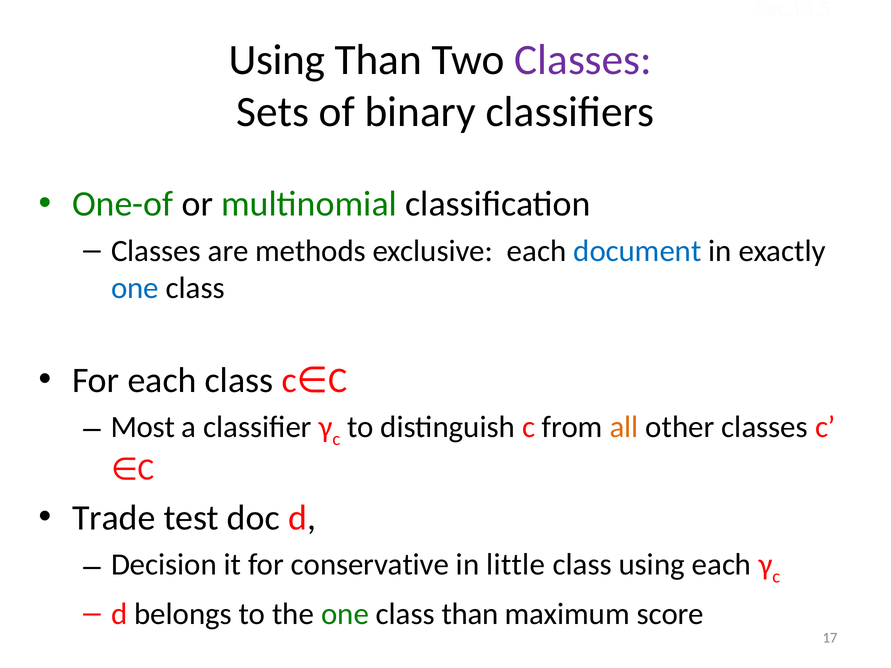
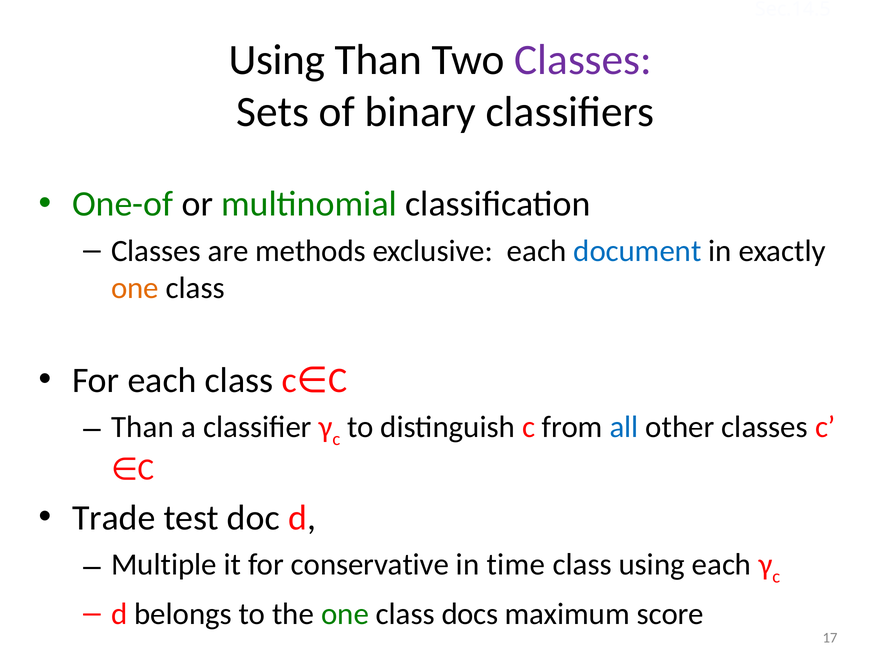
one at (135, 288) colour: blue -> orange
Most at (143, 427): Most -> Than
all colour: orange -> blue
Decision: Decision -> Multiple
little: little -> time
class than: than -> docs
